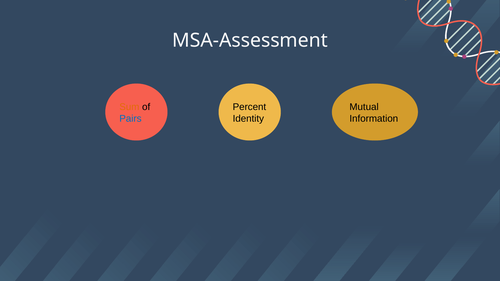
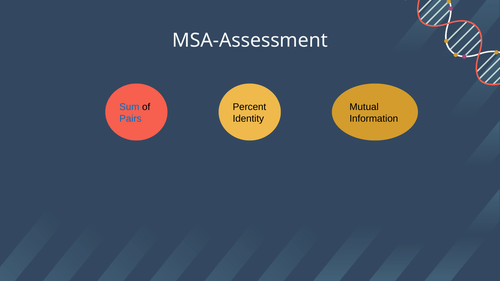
Sum colour: orange -> blue
